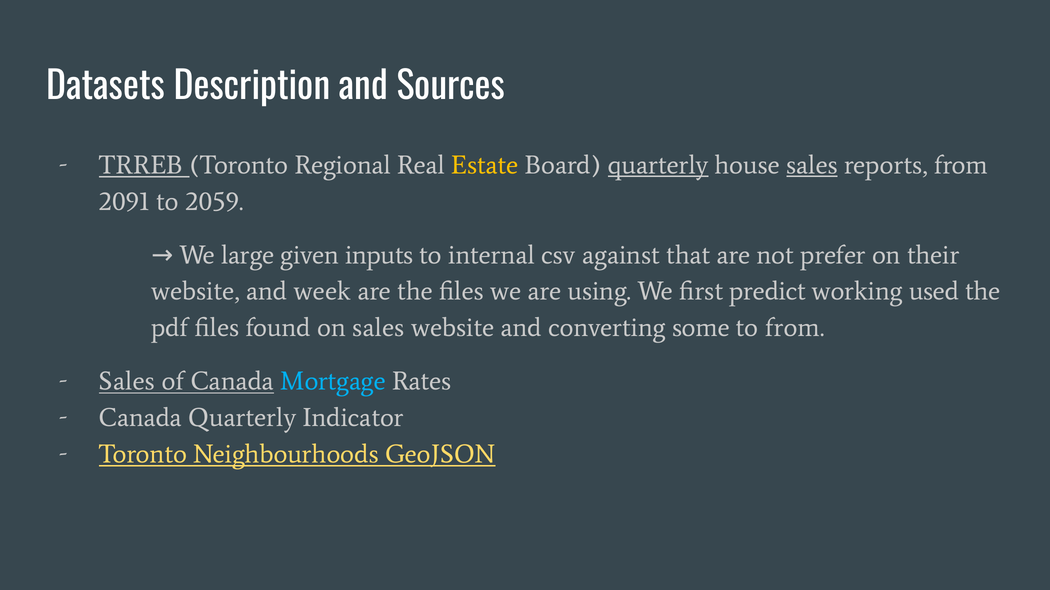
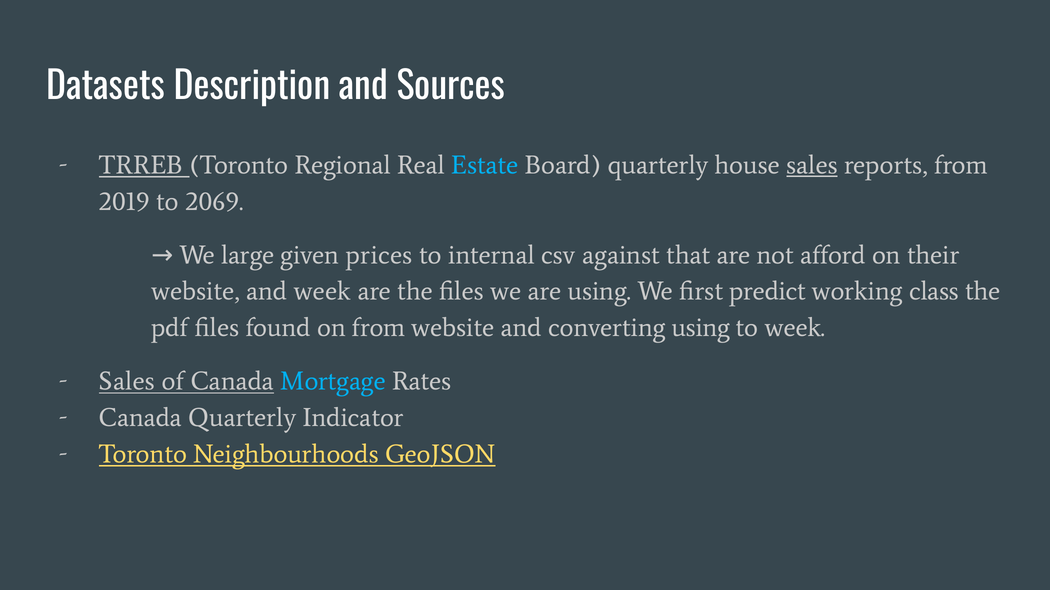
Estate colour: yellow -> light blue
quarterly at (658, 165) underline: present -> none
2091: 2091 -> 2019
2059: 2059 -> 2069
inputs: inputs -> prices
prefer: prefer -> afford
used: used -> class
on sales: sales -> from
converting some: some -> using
to from: from -> week
